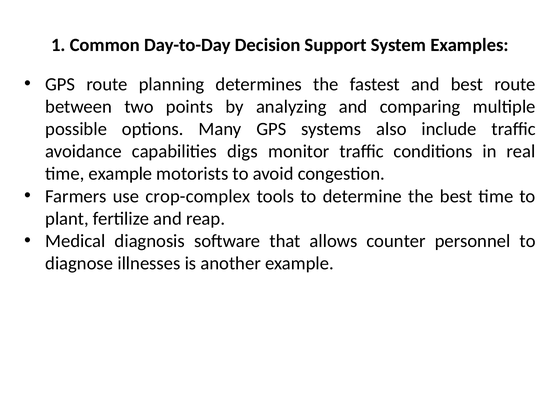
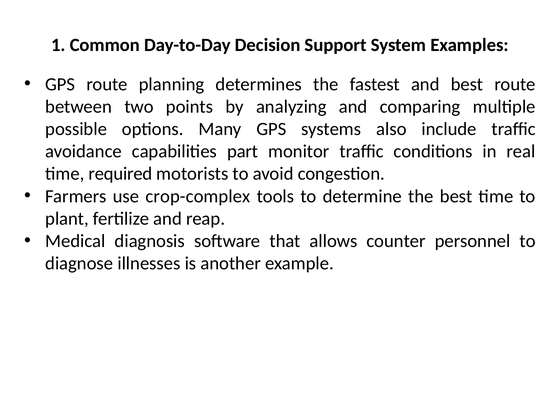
digs: digs -> part
time example: example -> required
